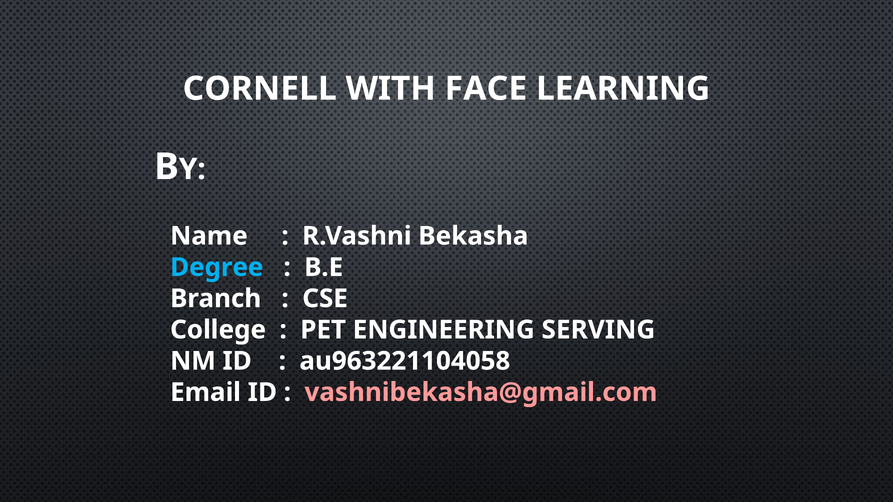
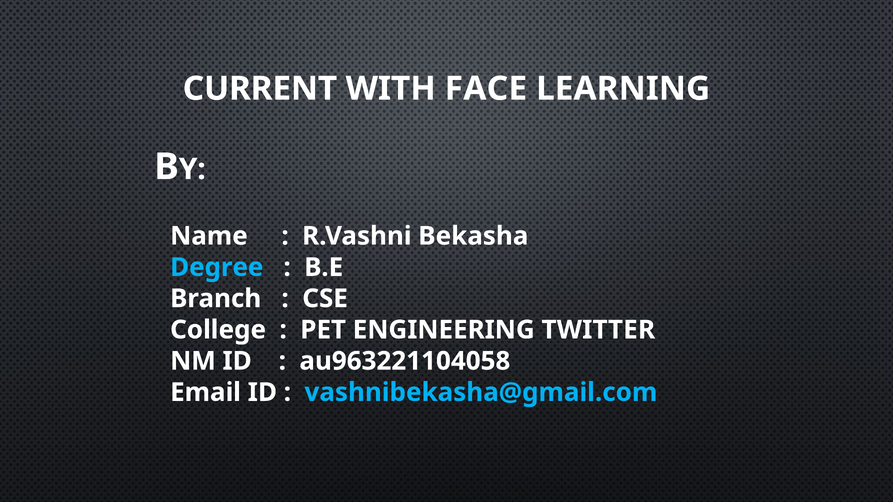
CORNELL: CORNELL -> CURRENT
SERVING: SERVING -> TWITTER
vashnibekasha@gmail.com colour: pink -> light blue
